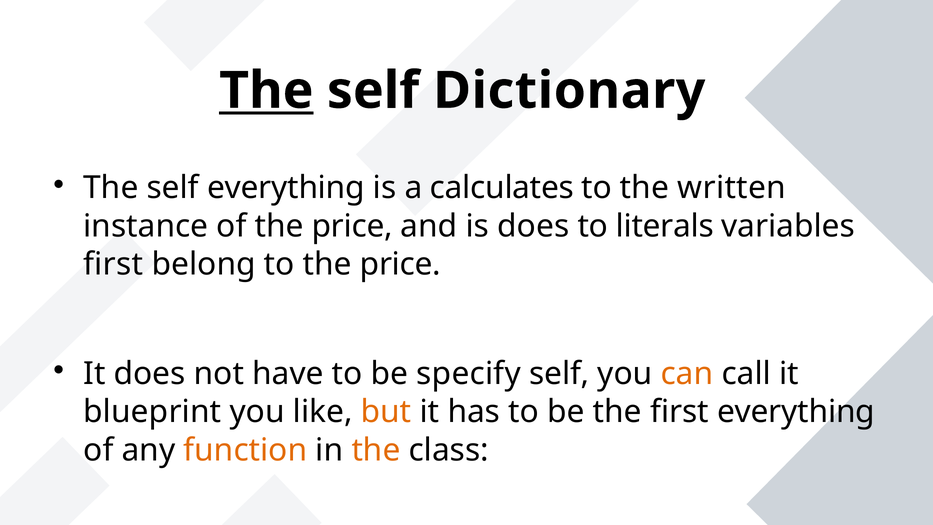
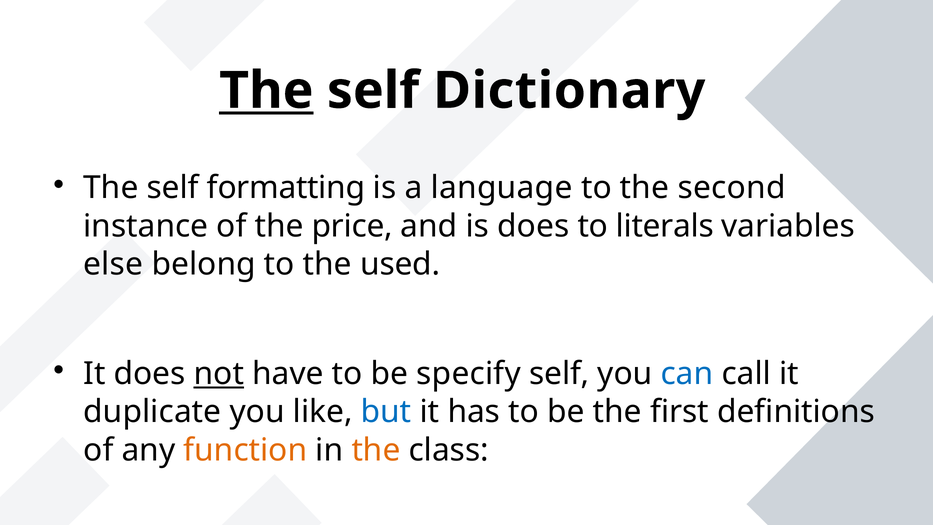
self everything: everything -> formatting
calculates: calculates -> language
written: written -> second
first at (113, 264): first -> else
to the price: price -> used
not underline: none -> present
can colour: orange -> blue
blueprint: blueprint -> duplicate
but colour: orange -> blue
first everything: everything -> definitions
